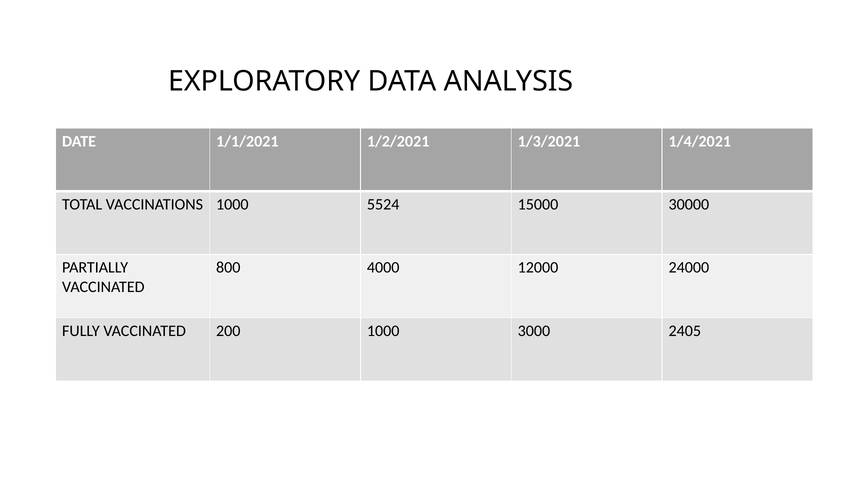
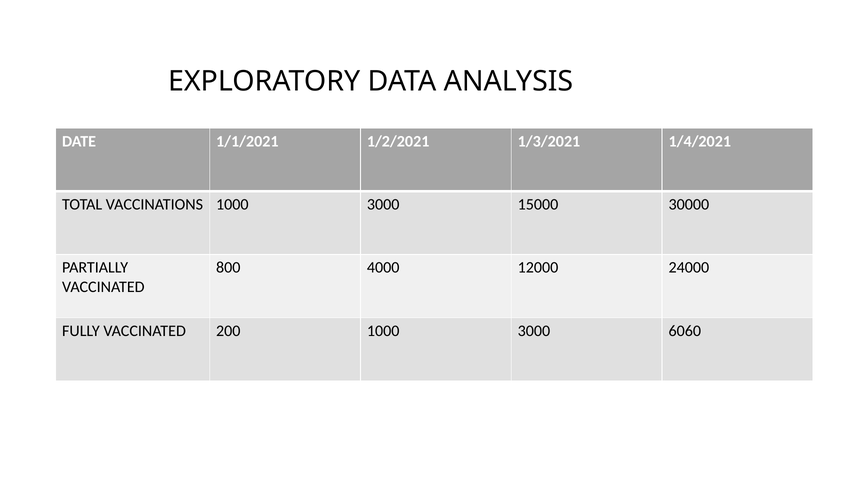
VACCINATIONS 1000 5524: 5524 -> 3000
2405: 2405 -> 6060
